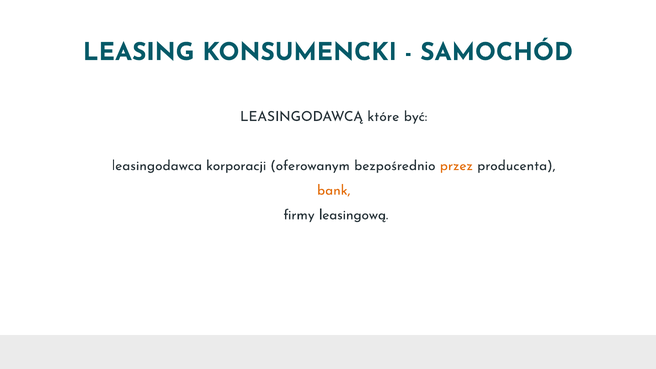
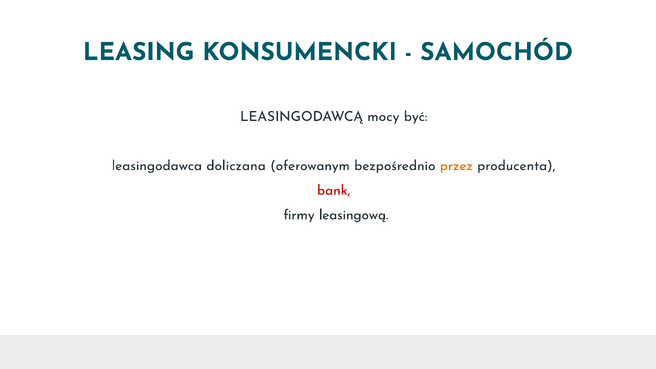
które: które -> mocy
korporacji: korporacji -> doliczana
bank colour: orange -> red
